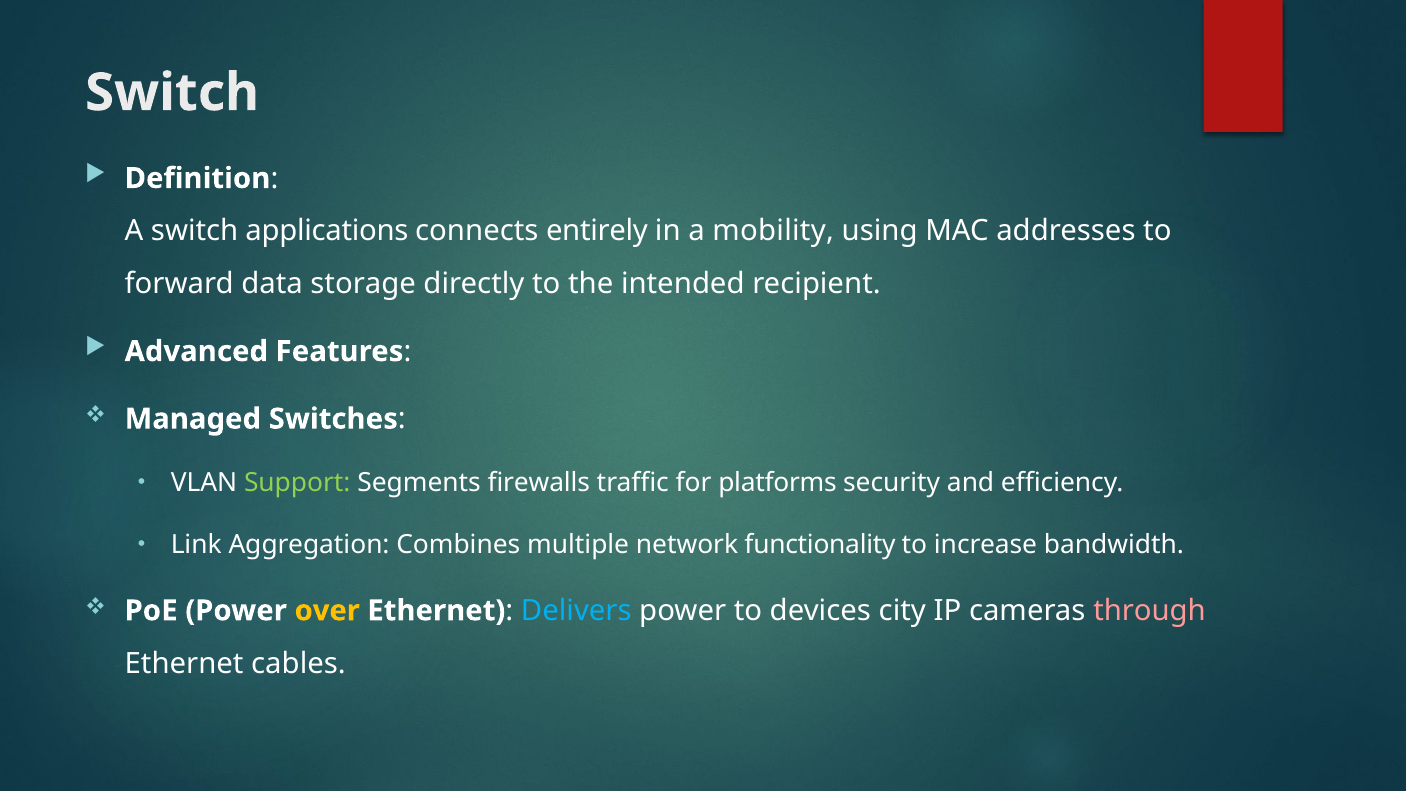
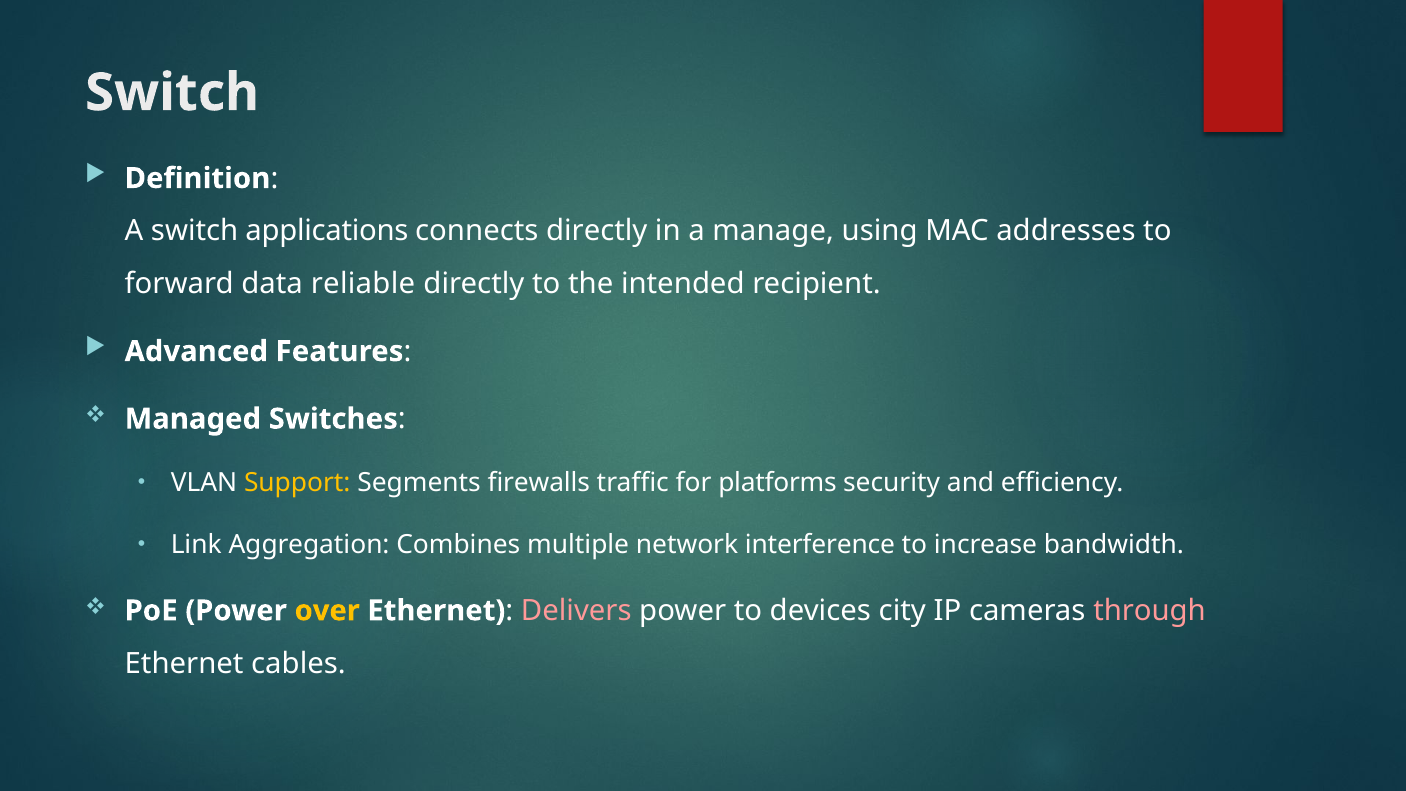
connects entirely: entirely -> directly
mobility: mobility -> manage
storage: storage -> reliable
Support colour: light green -> yellow
functionality: functionality -> interference
Delivers colour: light blue -> pink
